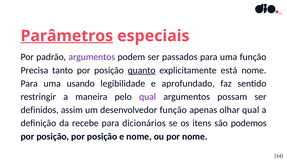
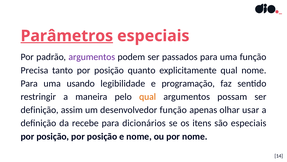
quanto underline: present -> none
explicitamente está: está -> qual
aprofundado: aprofundado -> programação
qual at (148, 96) colour: purple -> orange
definidos at (40, 110): definidos -> definição
olhar qual: qual -> usar
são podemos: podemos -> especiais
